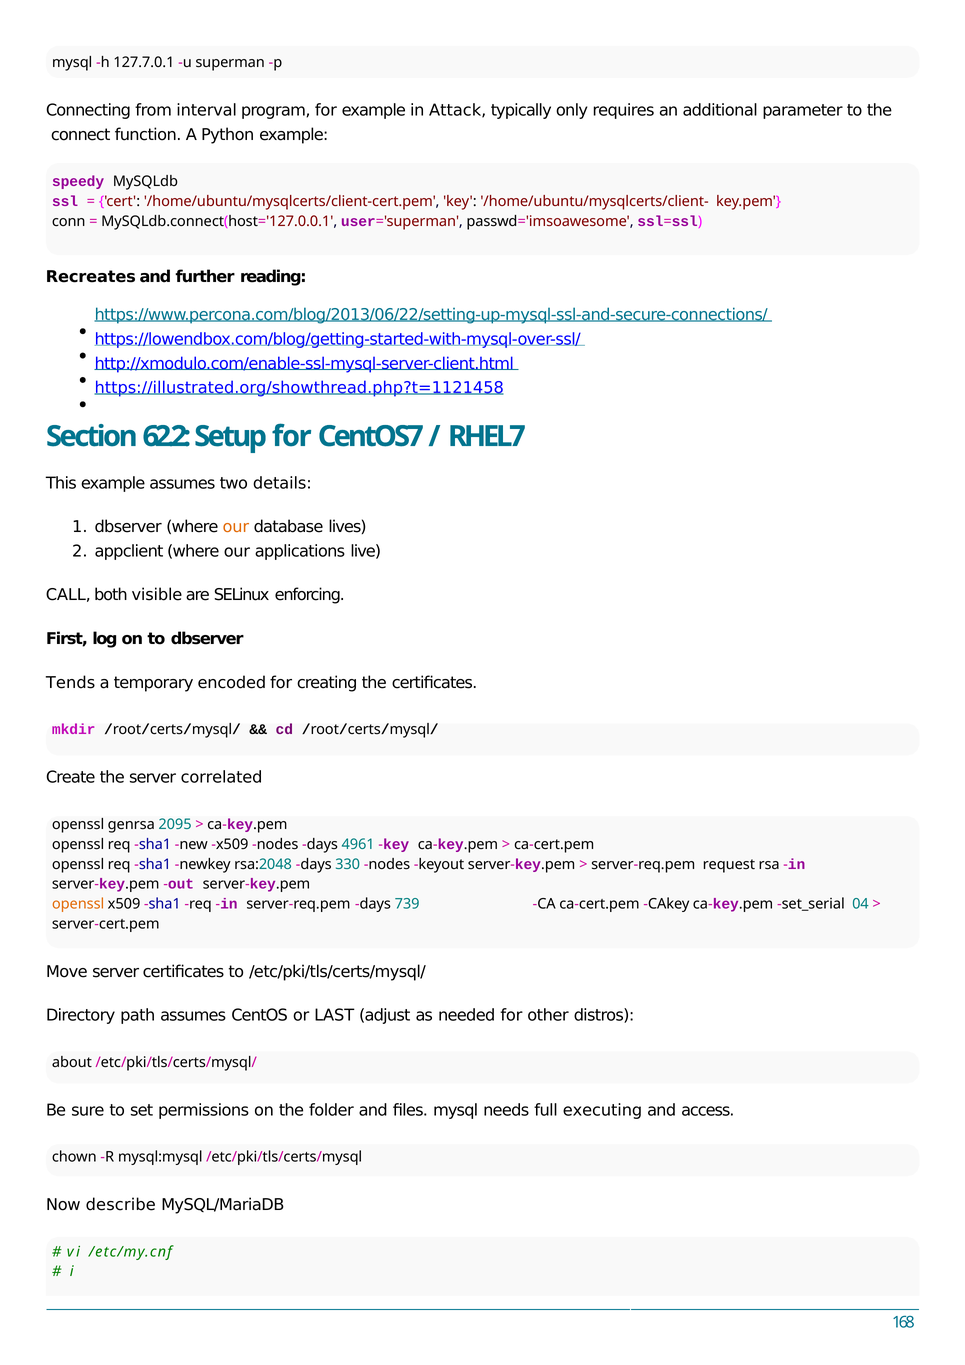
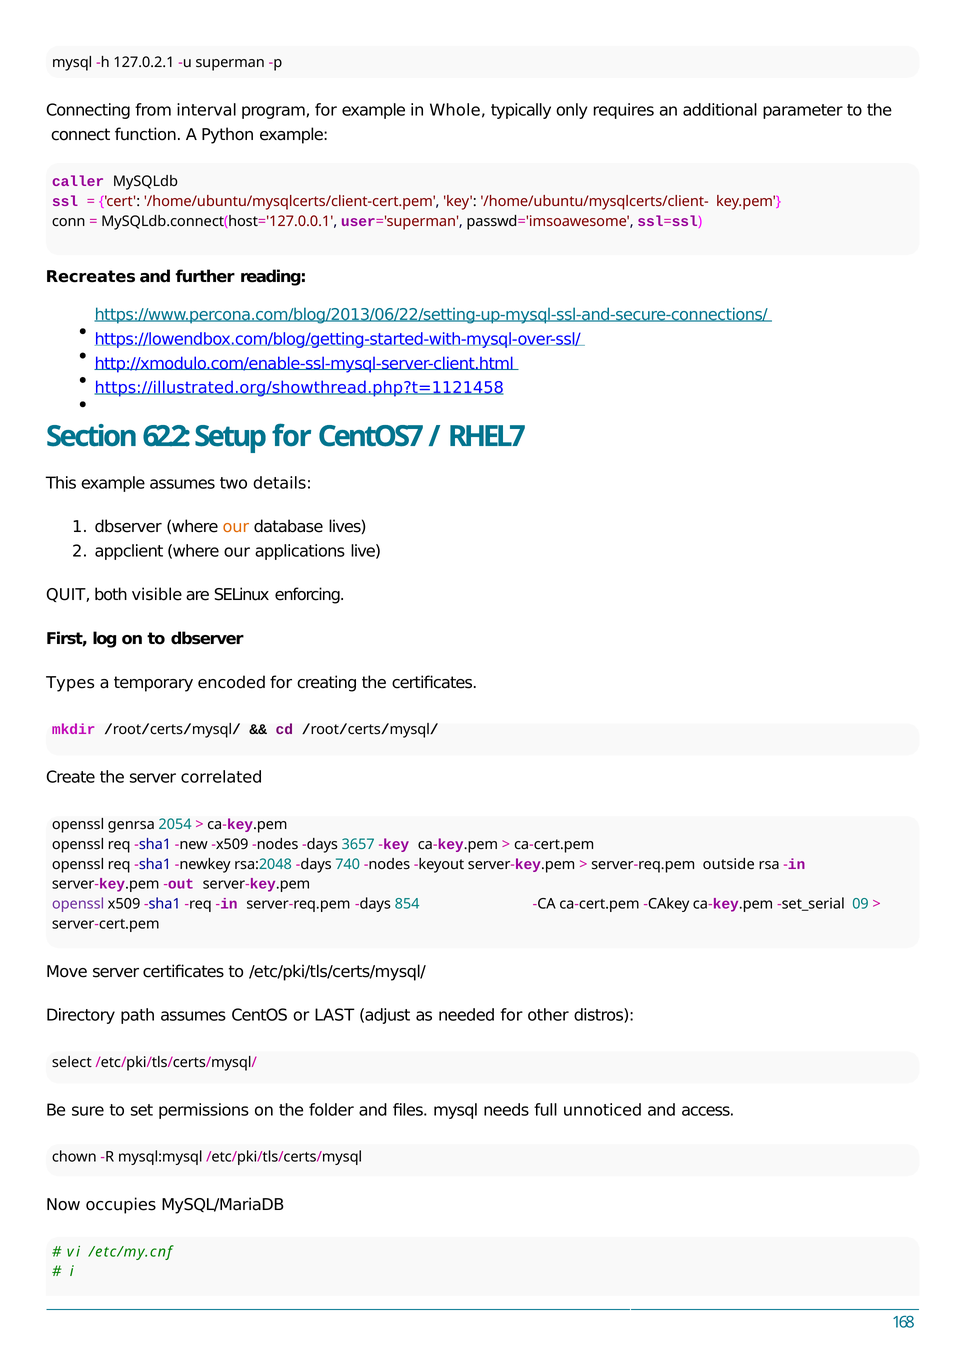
127.7.0.1: 127.7.0.1 -> 127.0.2.1
Attack: Attack -> Whole
speedy: speedy -> caller
CALL: CALL -> QUIT
Tends: Tends -> Types
2095: 2095 -> 2054
4961: 4961 -> 3657
330: 330 -> 740
request: request -> outside
openssl at (78, 904) colour: orange -> purple
739: 739 -> 854
04: 04 -> 09
about: about -> select
executing: executing -> unnoticed
describe: describe -> occupies
